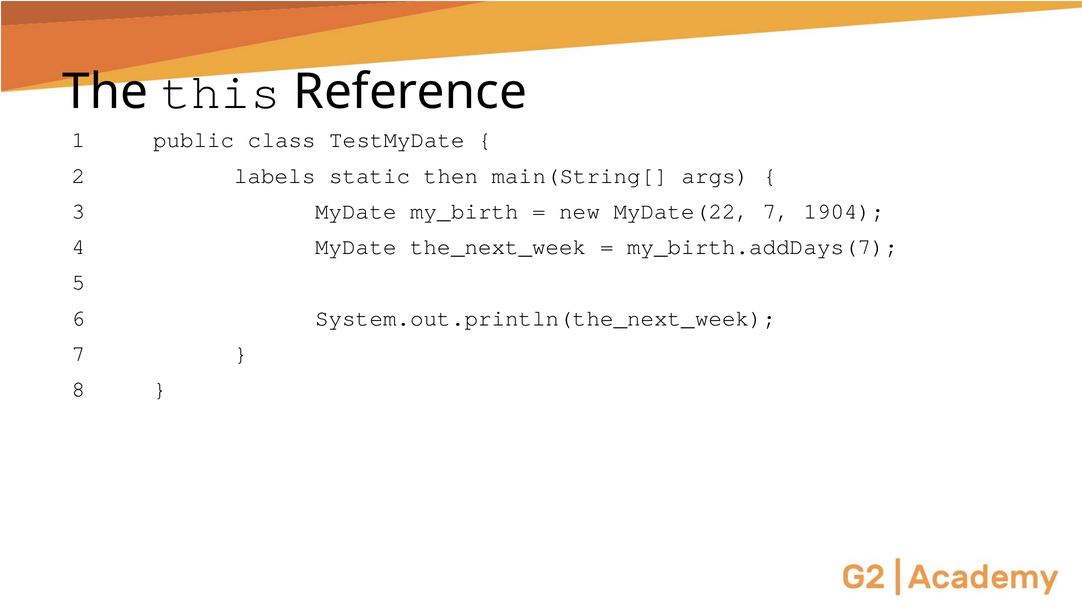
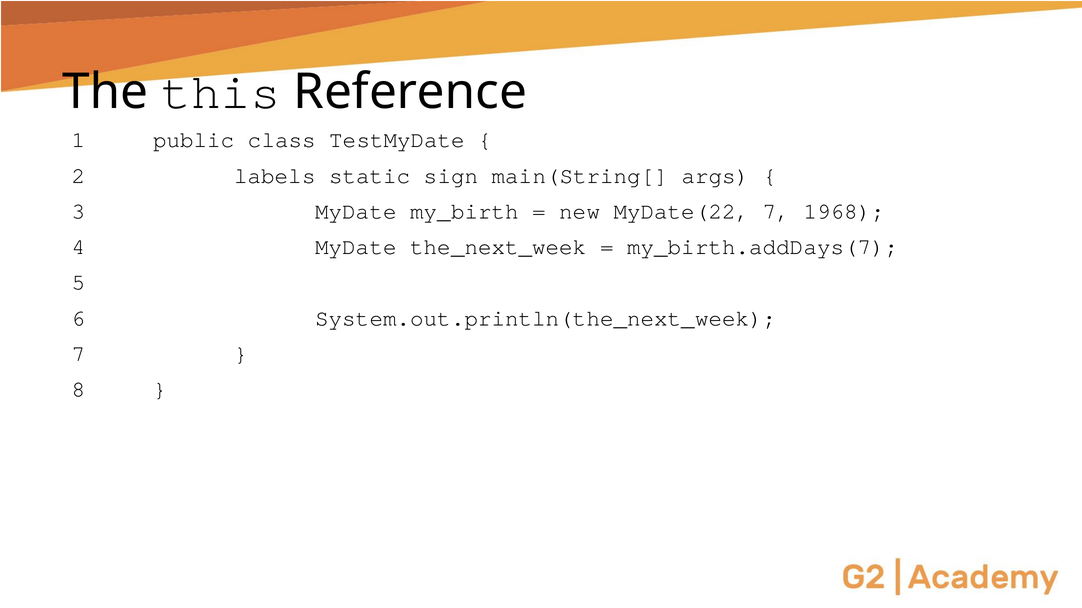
then: then -> sign
1904: 1904 -> 1968
